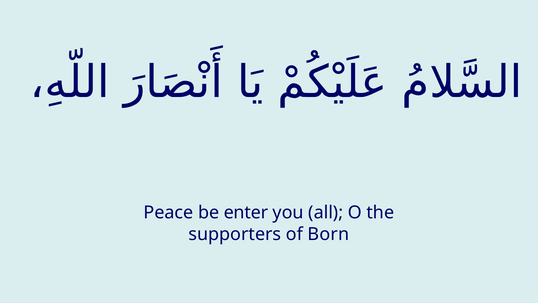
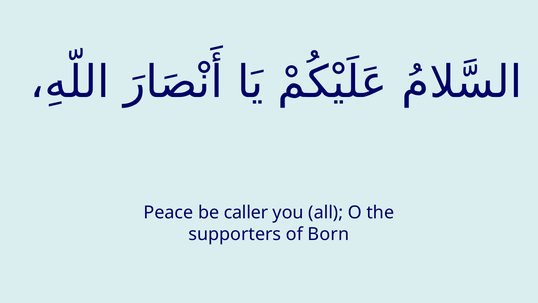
enter: enter -> caller
